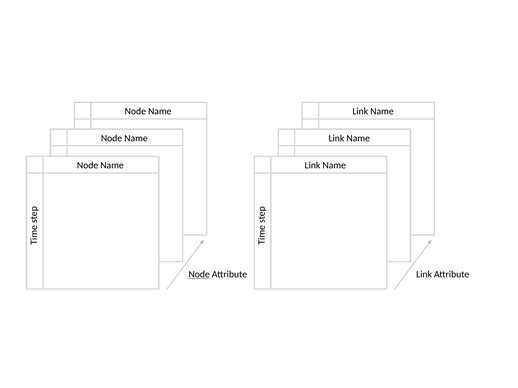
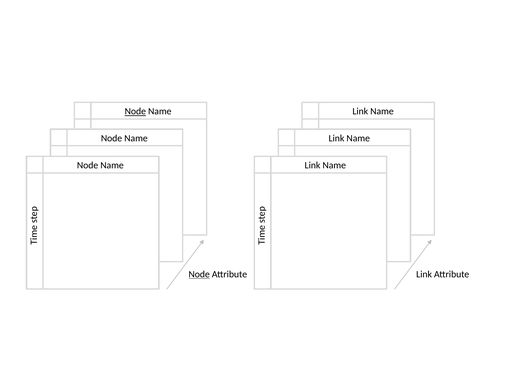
Node at (135, 112) underline: none -> present
